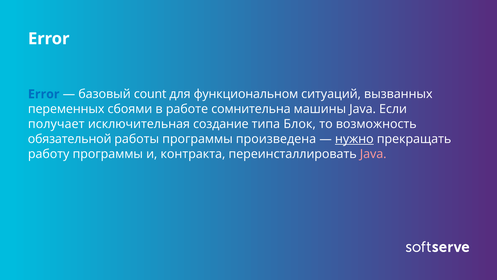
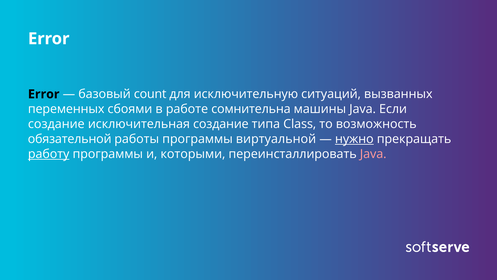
Error at (44, 94) colour: blue -> black
функциональном: функциональном -> исключительную
получает at (56, 124): получает -> создание
Блок: Блок -> Class
произведена: произведена -> виртуальной
работу underline: none -> present
контракта: контракта -> которыми
